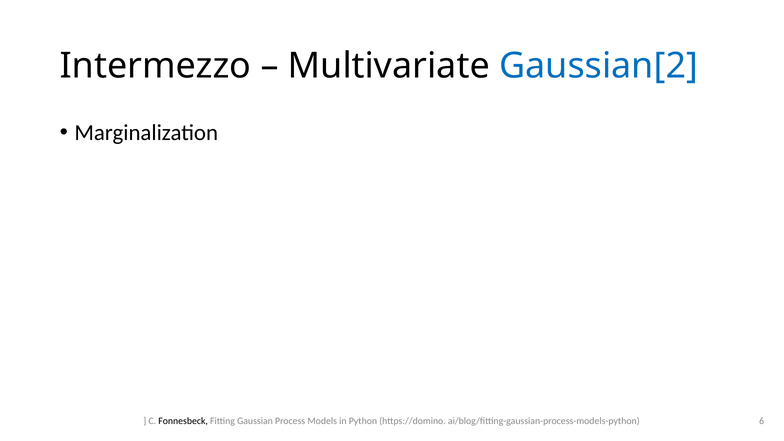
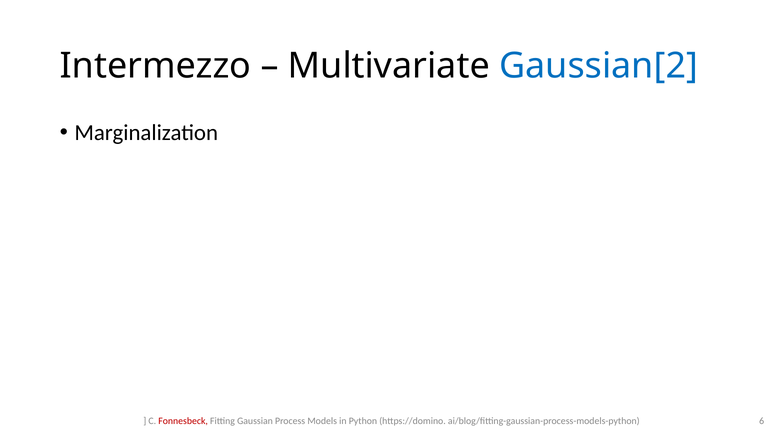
Fonnesbeck colour: black -> red
